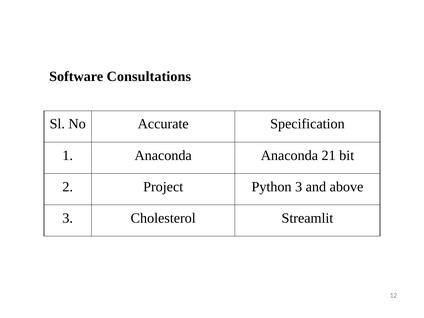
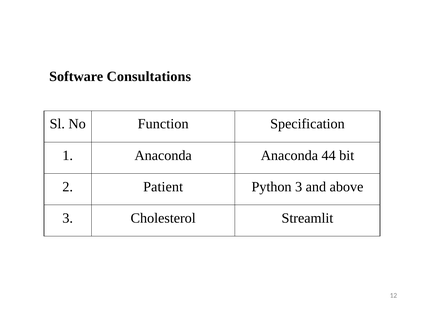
Accurate: Accurate -> Function
21: 21 -> 44
Project: Project -> Patient
